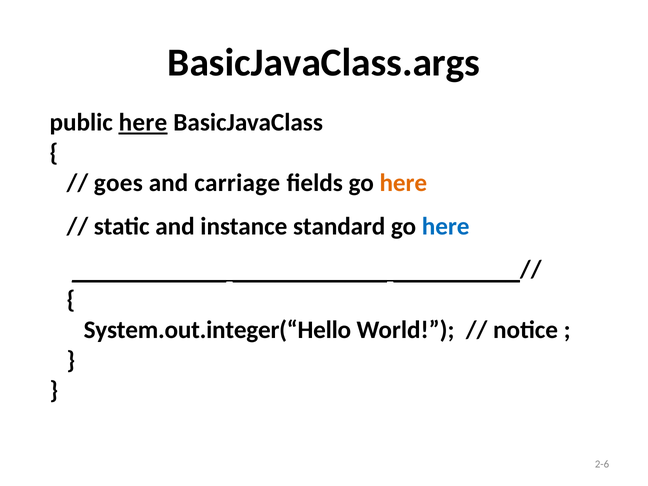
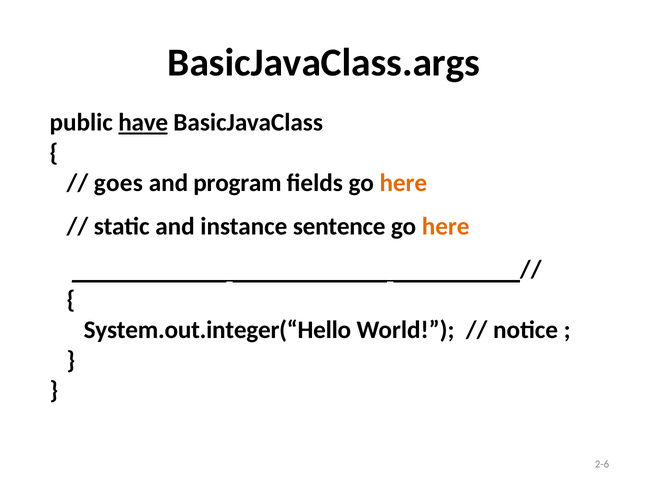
public here: here -> have
carriage: carriage -> program
standard: standard -> sentence
here at (446, 226) colour: blue -> orange
